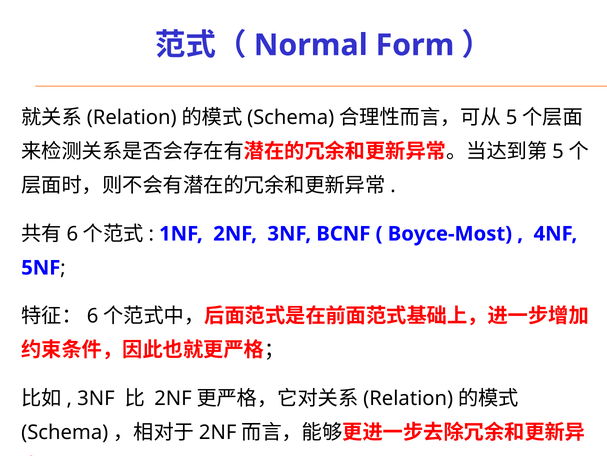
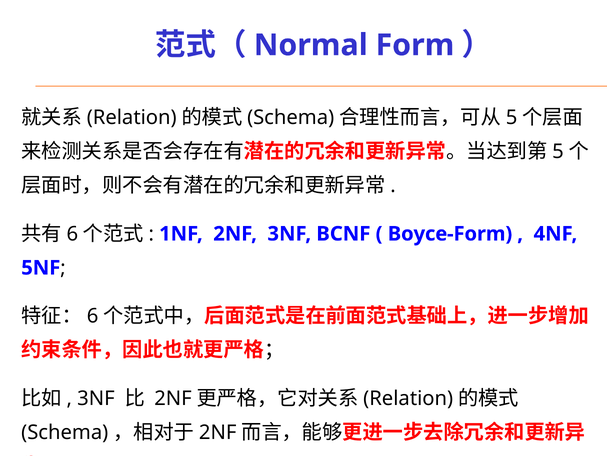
Boyce-Most: Boyce-Most -> Boyce-Form
